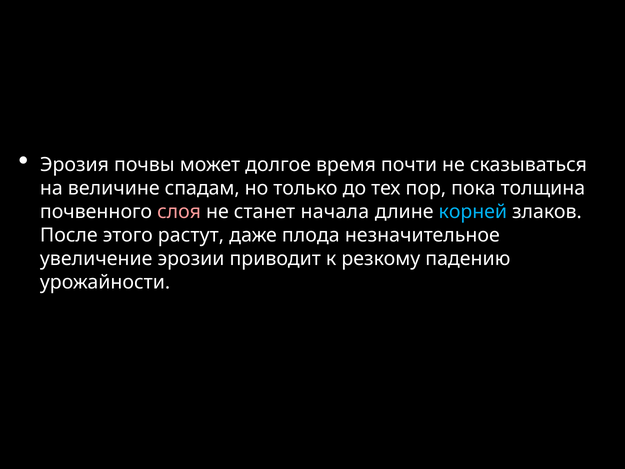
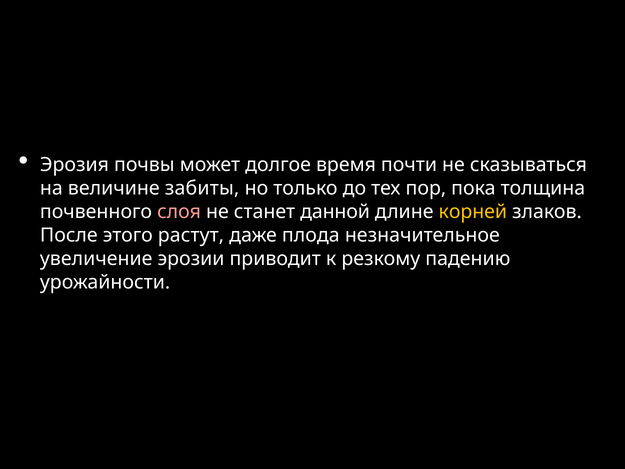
спадам: спадам -> забиты
начала: начала -> данной
корней colour: light blue -> yellow
